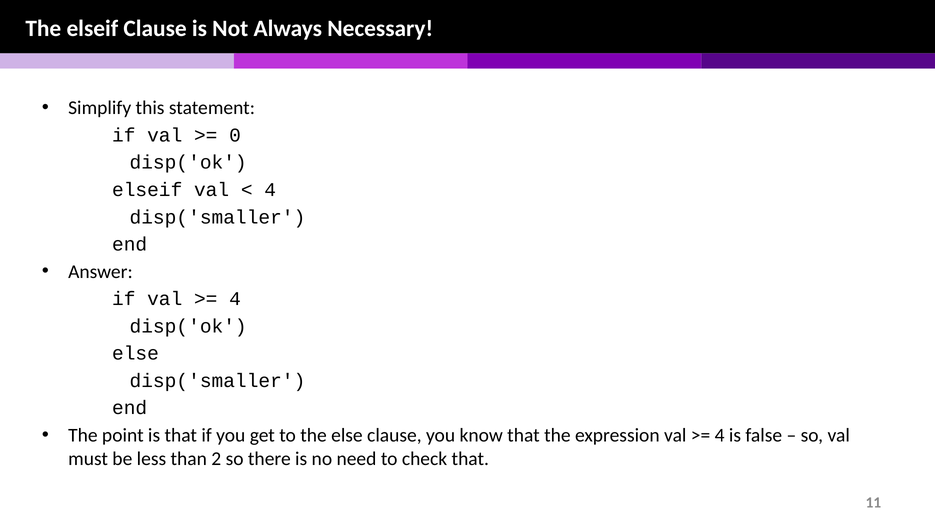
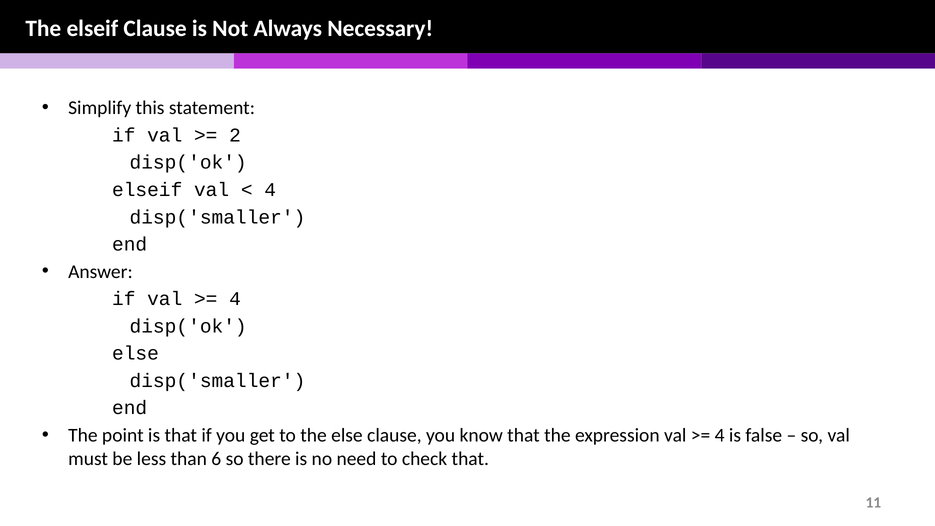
0: 0 -> 2
2: 2 -> 6
